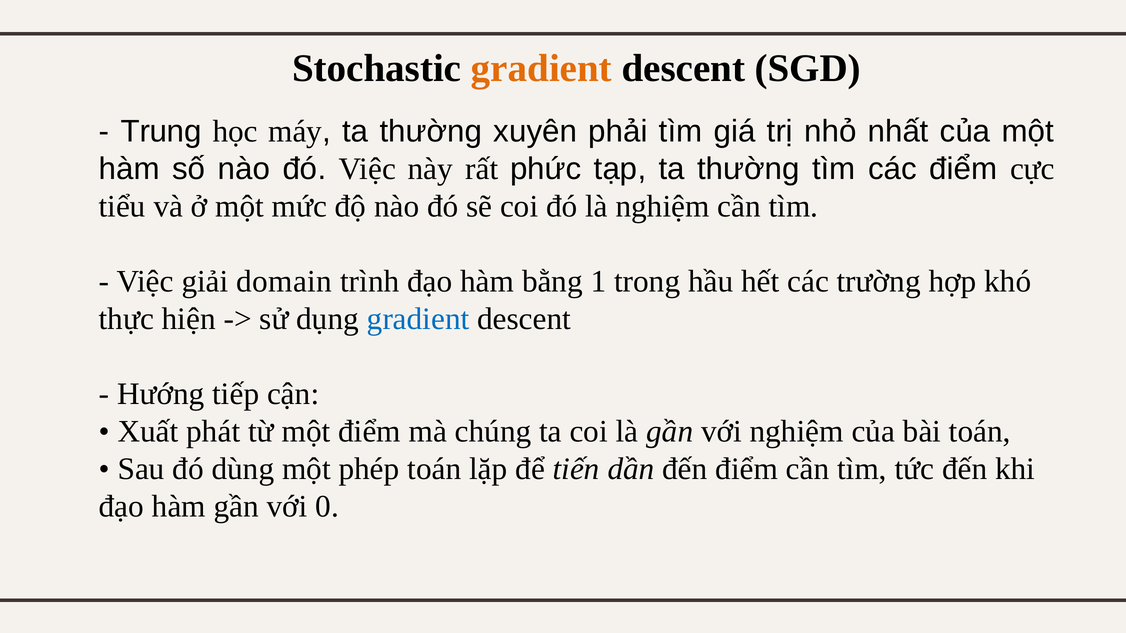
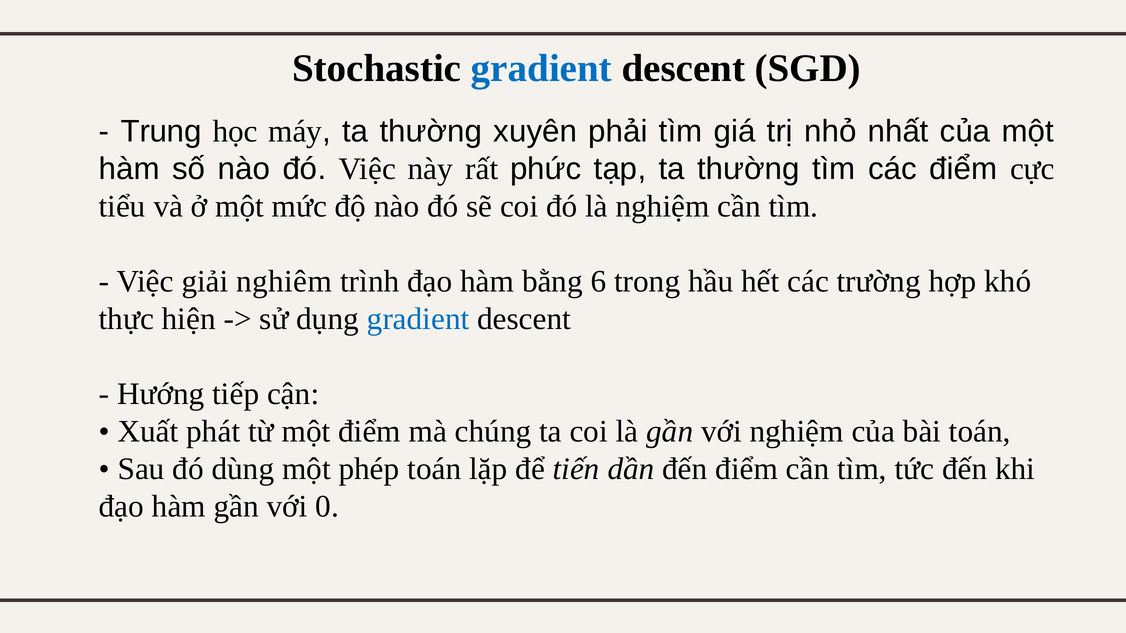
gradient at (541, 68) colour: orange -> blue
domain: domain -> nghiêm
1: 1 -> 6
